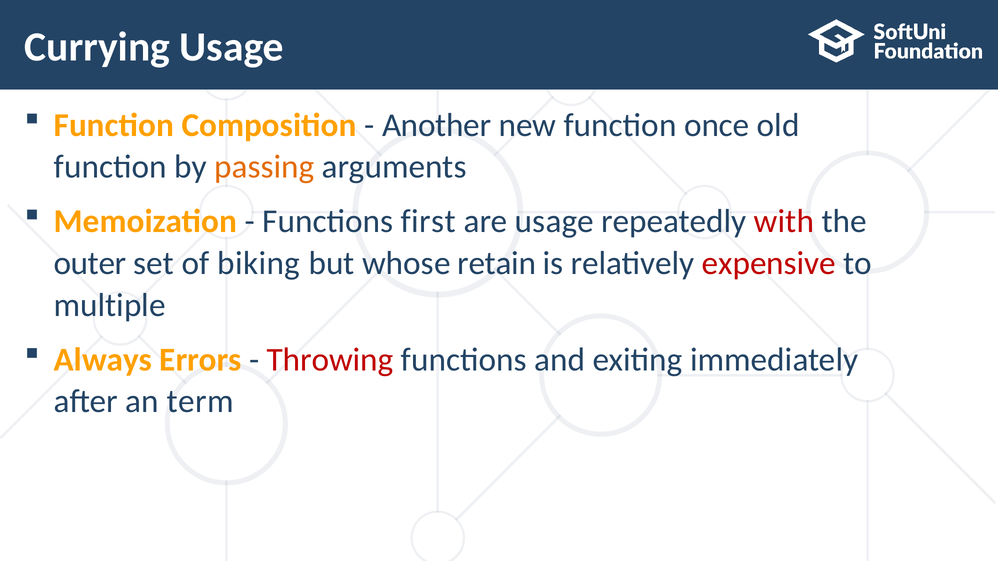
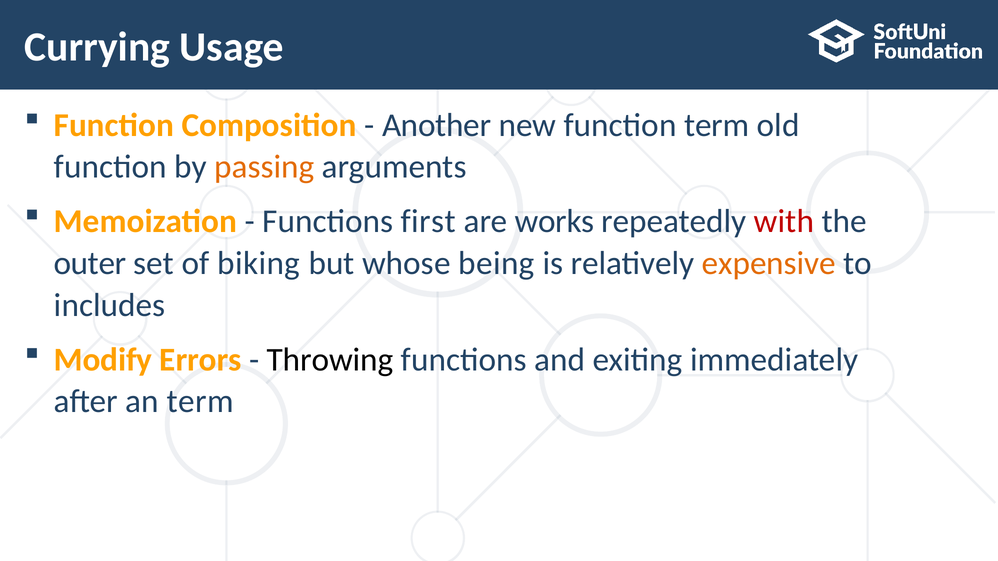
function once: once -> term
are usage: usage -> works
retain: retain -> being
expensive colour: red -> orange
multiple: multiple -> includes
Always: Always -> Modify
Throwing colour: red -> black
